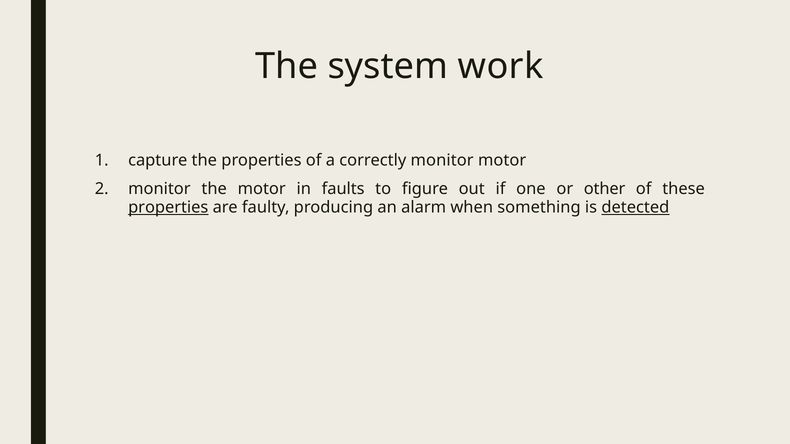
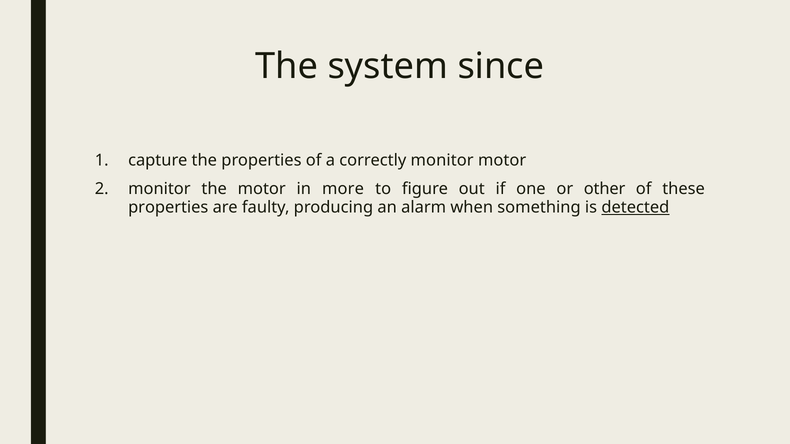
work: work -> since
faults: faults -> more
properties at (168, 208) underline: present -> none
